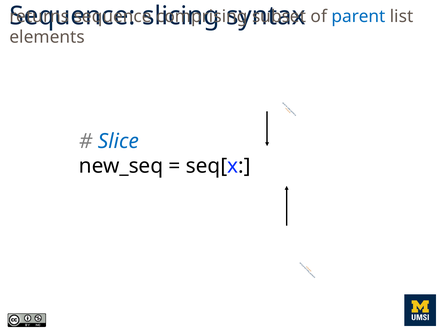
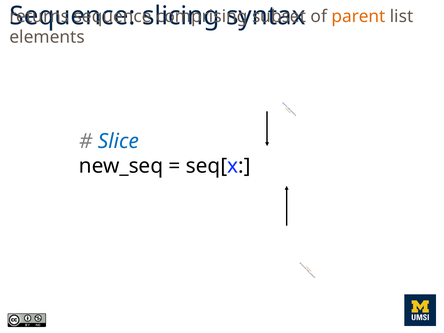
parent colour: blue -> orange
